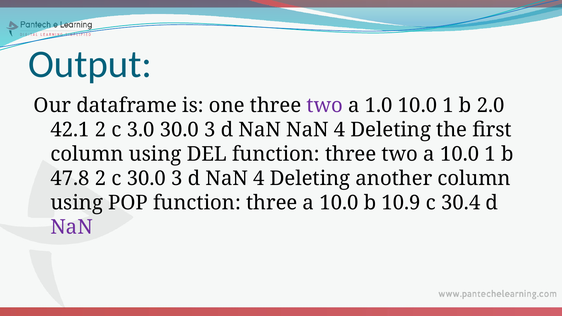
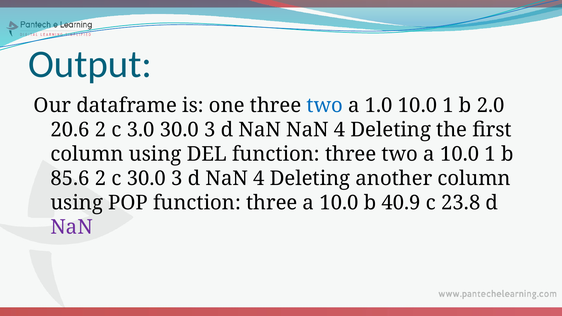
two at (325, 106) colour: purple -> blue
42.1: 42.1 -> 20.6
47.8: 47.8 -> 85.6
10.9: 10.9 -> 40.9
30.4: 30.4 -> 23.8
